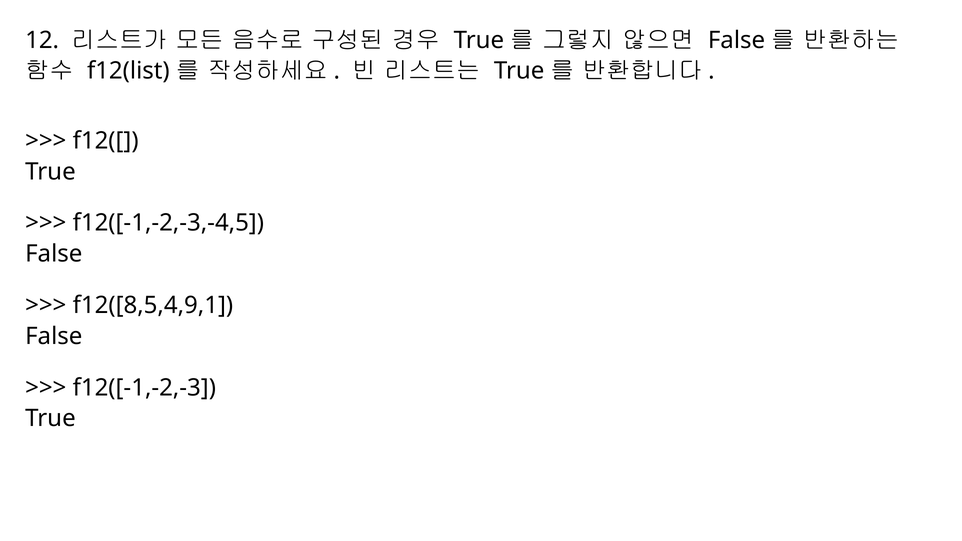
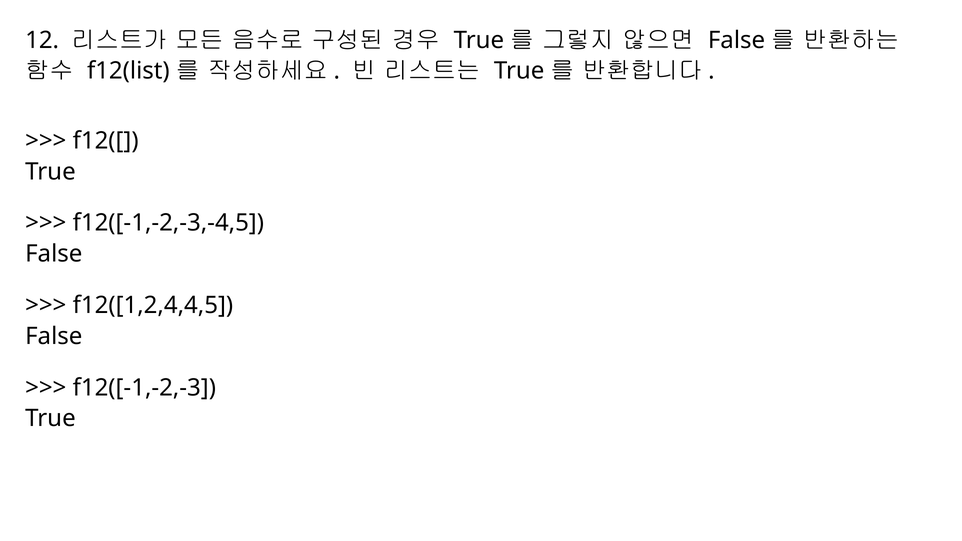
f12([8,5,4,9,1: f12([8,5,4,9,1 -> f12([1,2,4,4,5
